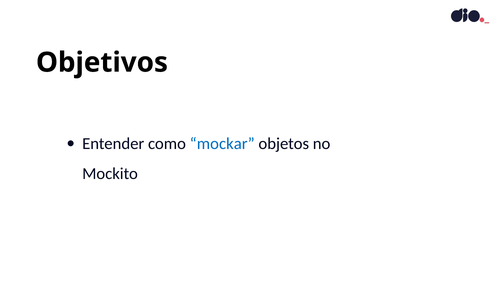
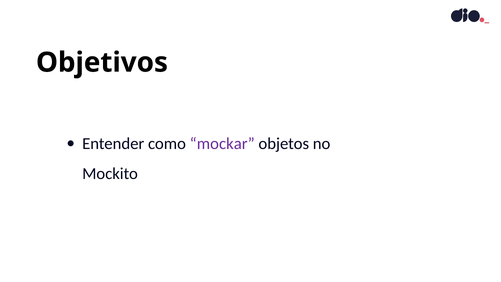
mockar colour: blue -> purple
